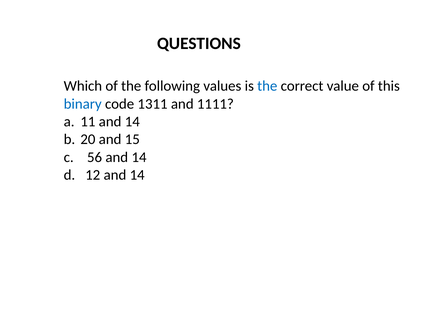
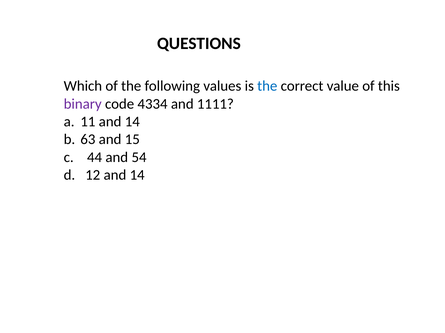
binary colour: blue -> purple
1311: 1311 -> 4334
20: 20 -> 63
56: 56 -> 44
14 at (139, 157): 14 -> 54
